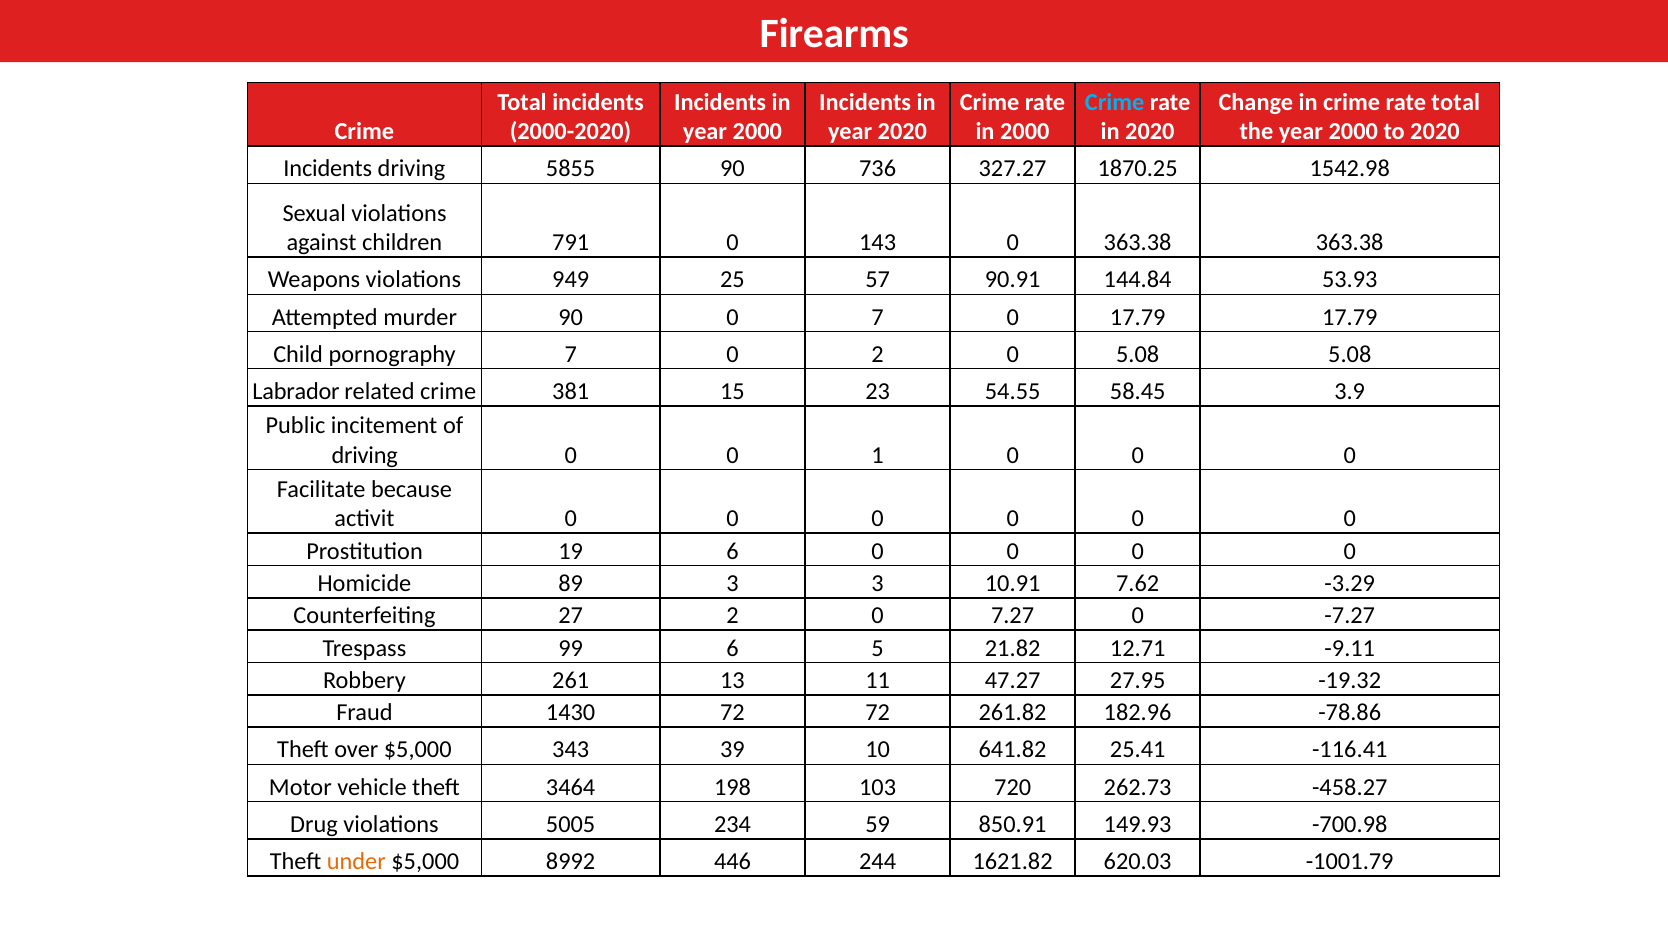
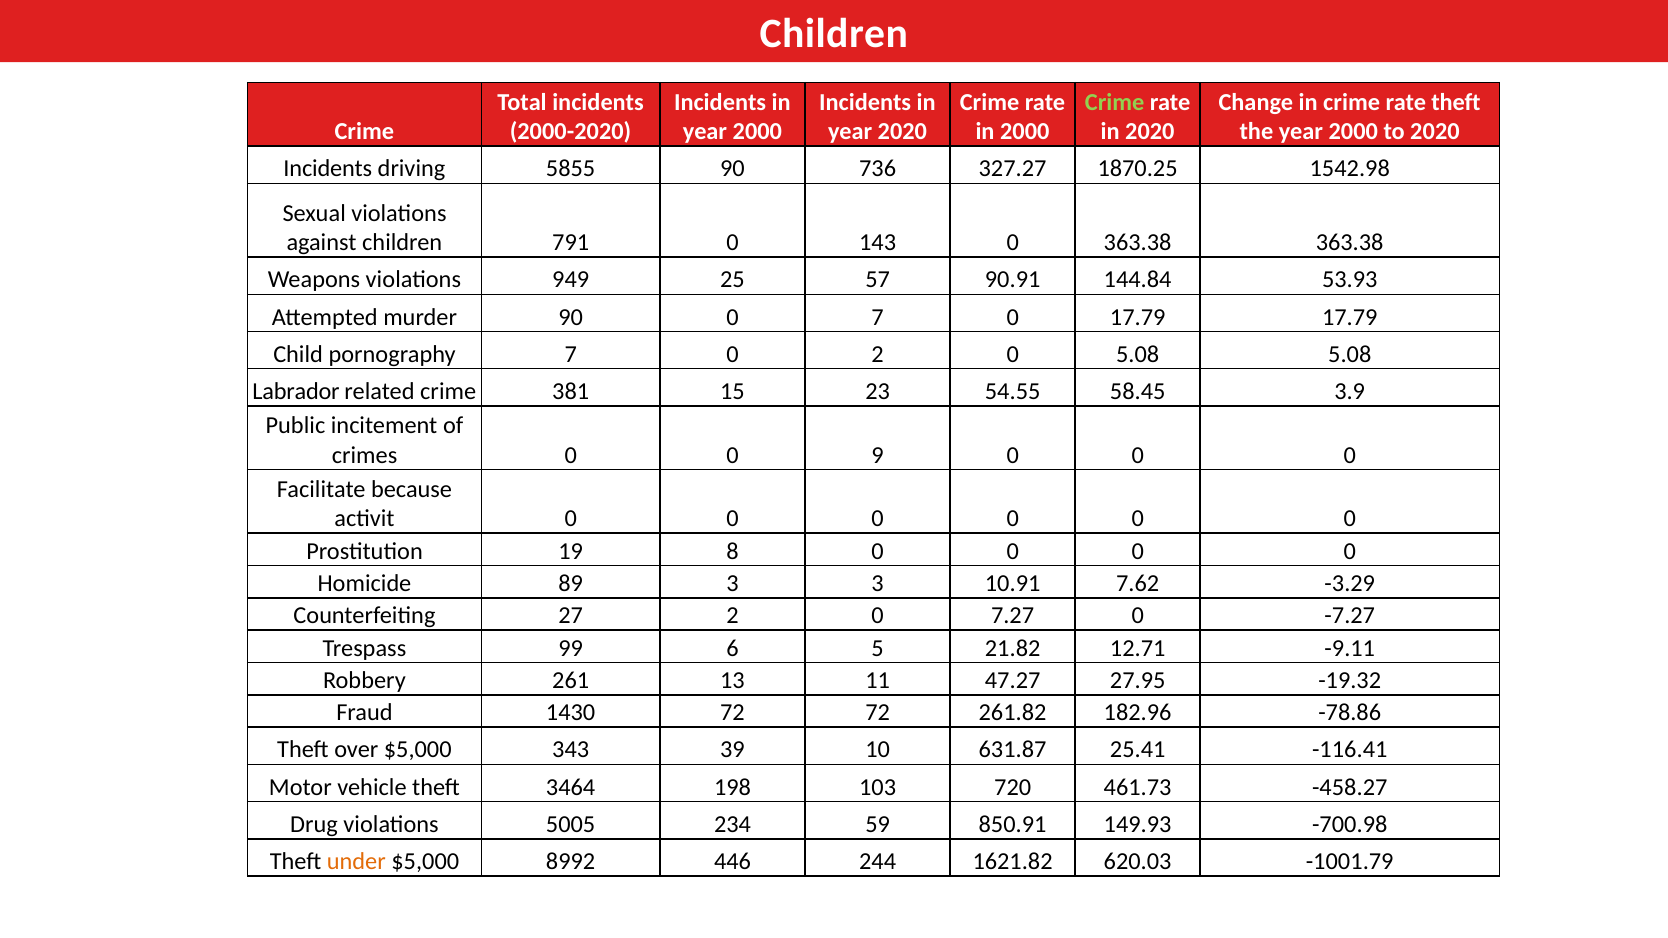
Firearms at (834, 34): Firearms -> Children
Crime at (1115, 102) colour: light blue -> light green
rate total: total -> theft
driving at (365, 455): driving -> crimes
1: 1 -> 9
19 6: 6 -> 8
641.82: 641.82 -> 631.87
262.73: 262.73 -> 461.73
